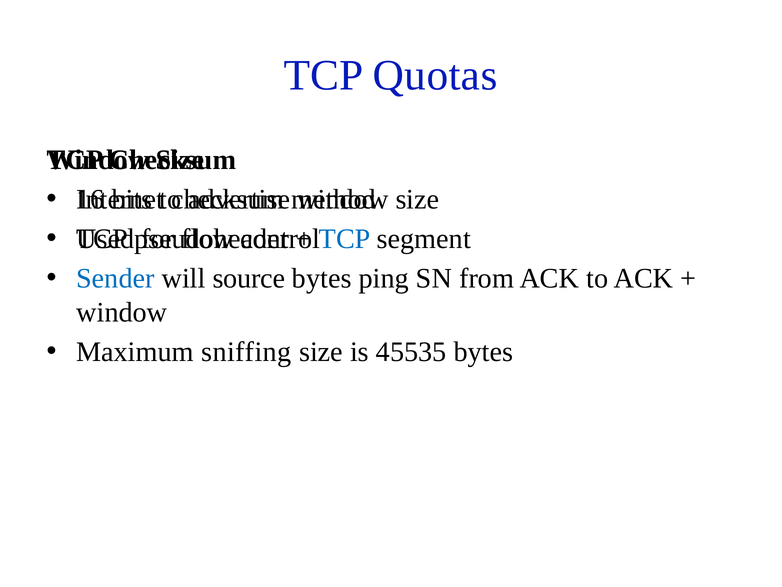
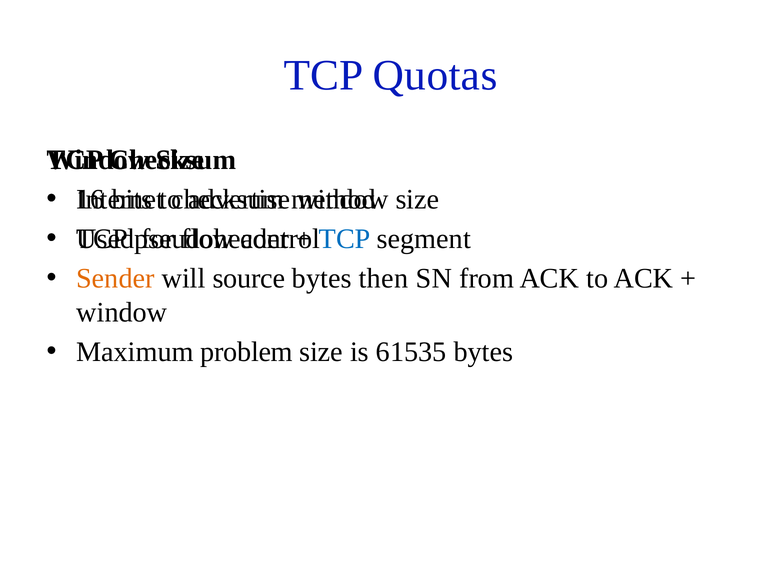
Sender colour: blue -> orange
ping: ping -> then
sniffing: sniffing -> problem
45535: 45535 -> 61535
